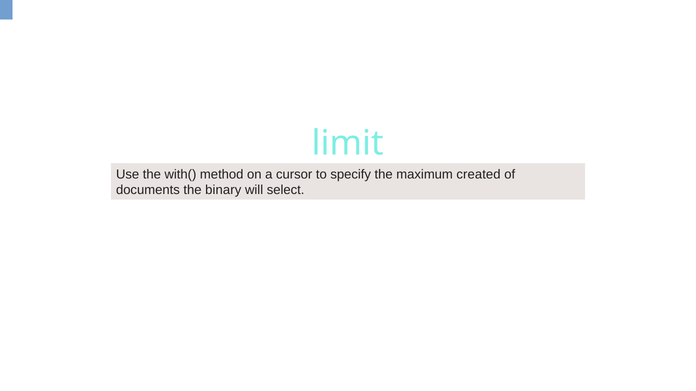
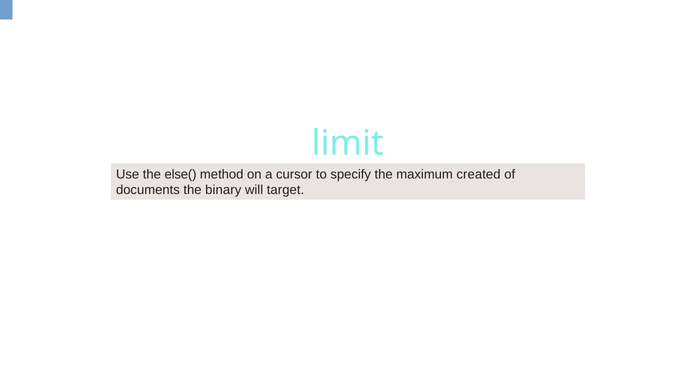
with(: with( -> else(
select: select -> target
